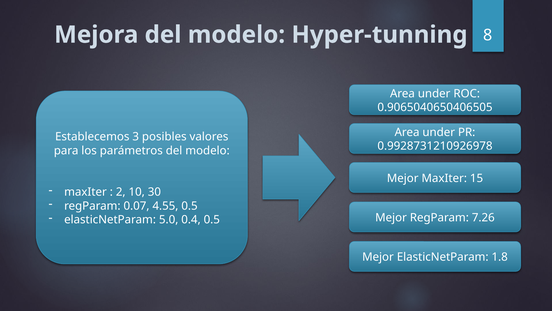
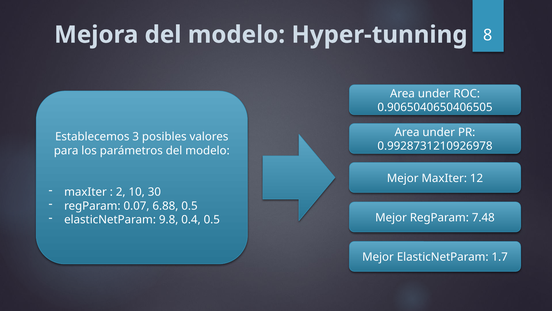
15: 15 -> 12
4.55: 4.55 -> 6.88
5.0: 5.0 -> 9.8
7.26: 7.26 -> 7.48
1.8: 1.8 -> 1.7
